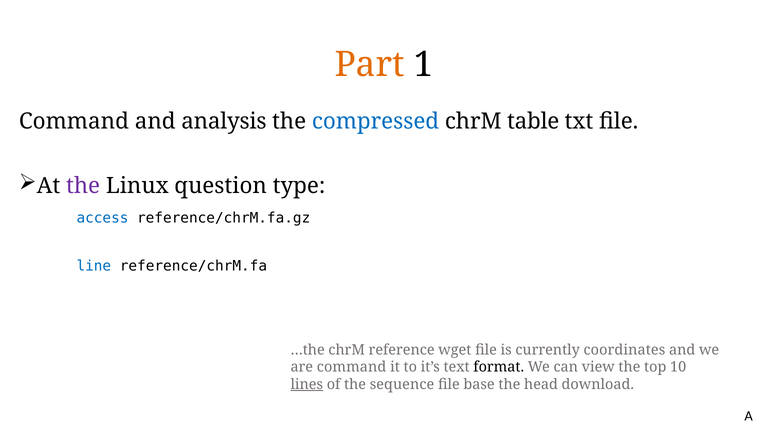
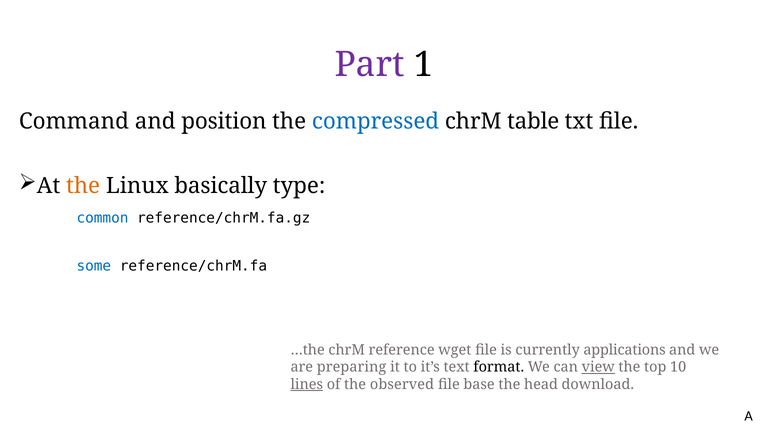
Part colour: orange -> purple
analysis: analysis -> position
the at (83, 186) colour: purple -> orange
question: question -> basically
access: access -> common
line: line -> some
coordinates: coordinates -> applications
are command: command -> preparing
view underline: none -> present
sequence: sequence -> observed
